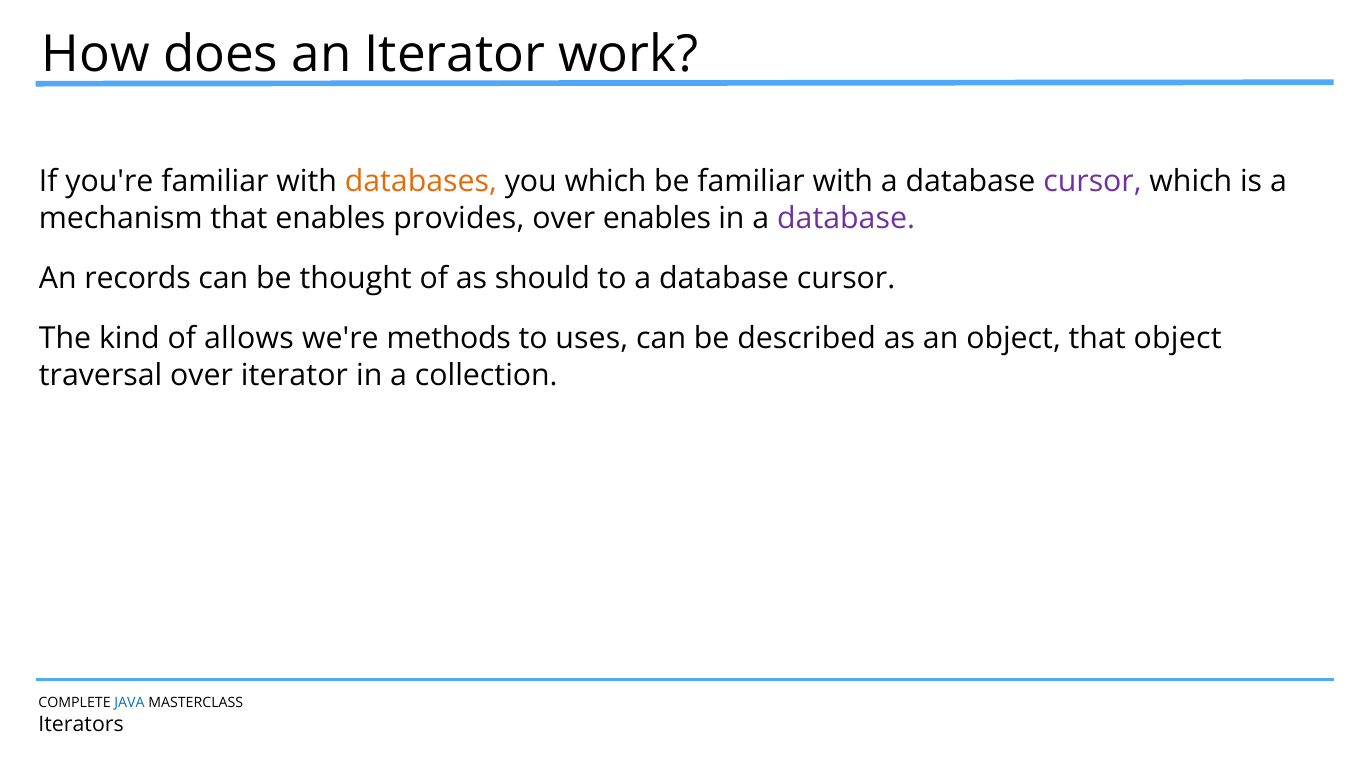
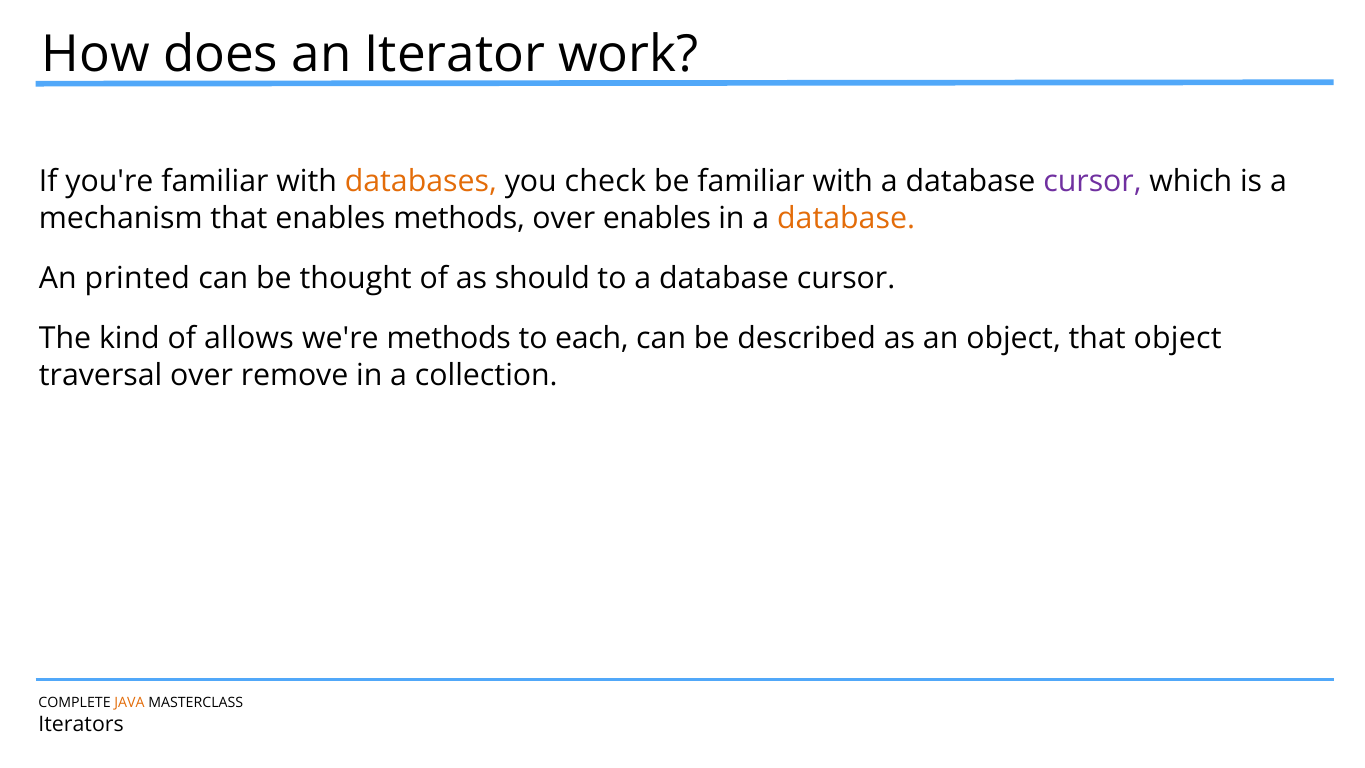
you which: which -> check
enables provides: provides -> methods
database at (846, 218) colour: purple -> orange
records: records -> printed
uses: uses -> each
over iterator: iterator -> remove
JAVA colour: blue -> orange
